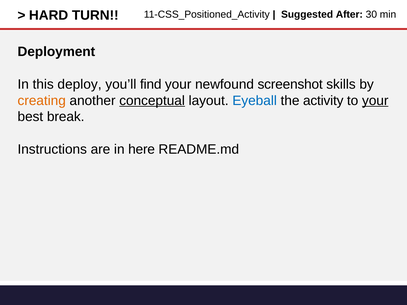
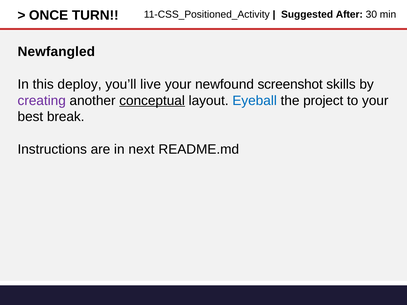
HARD: HARD -> ONCE
Deployment: Deployment -> Newfangled
find: find -> live
creating colour: orange -> purple
activity: activity -> project
your at (375, 101) underline: present -> none
here: here -> next
